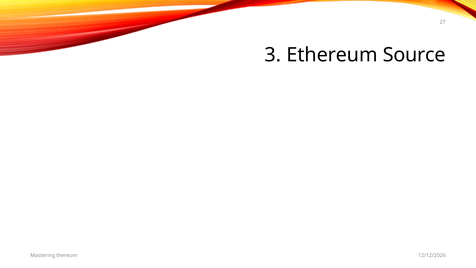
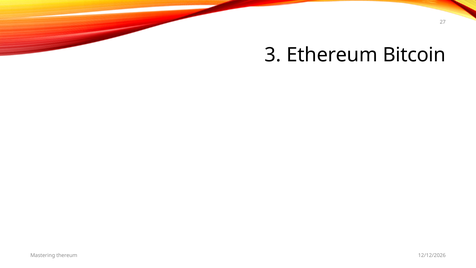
Source: Source -> Bitcoin
